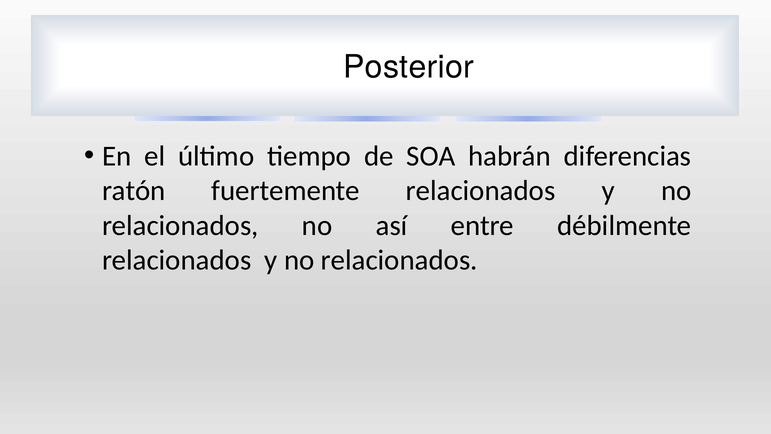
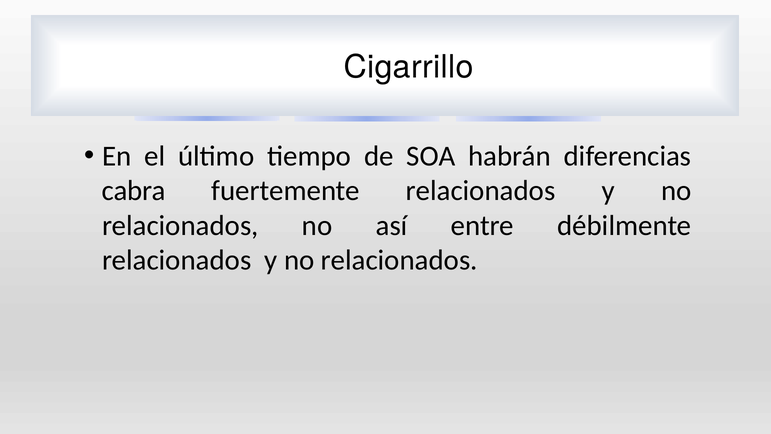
Posterior: Posterior -> Cigarrillo
ratón: ratón -> cabra
